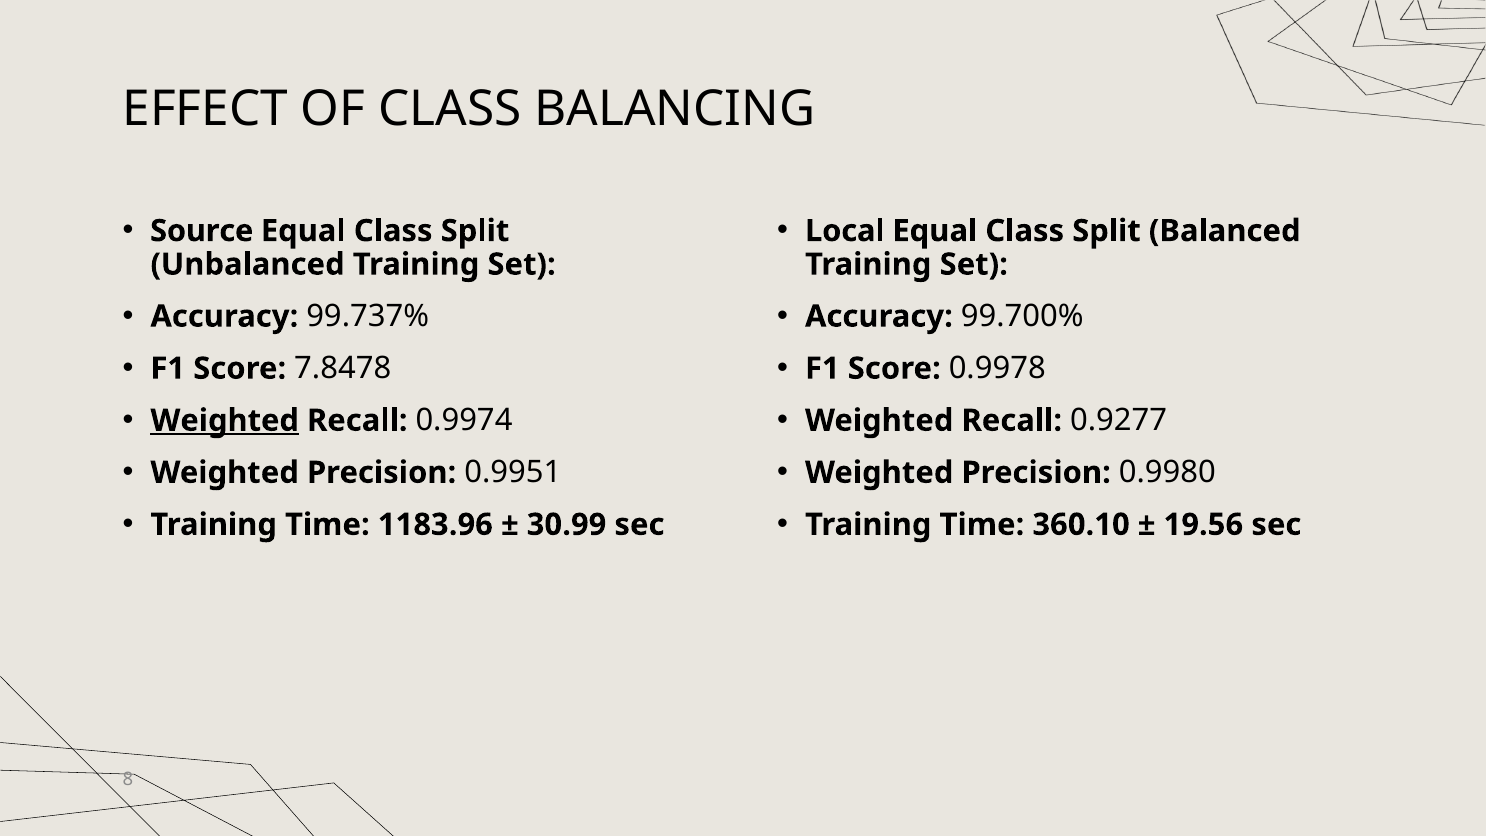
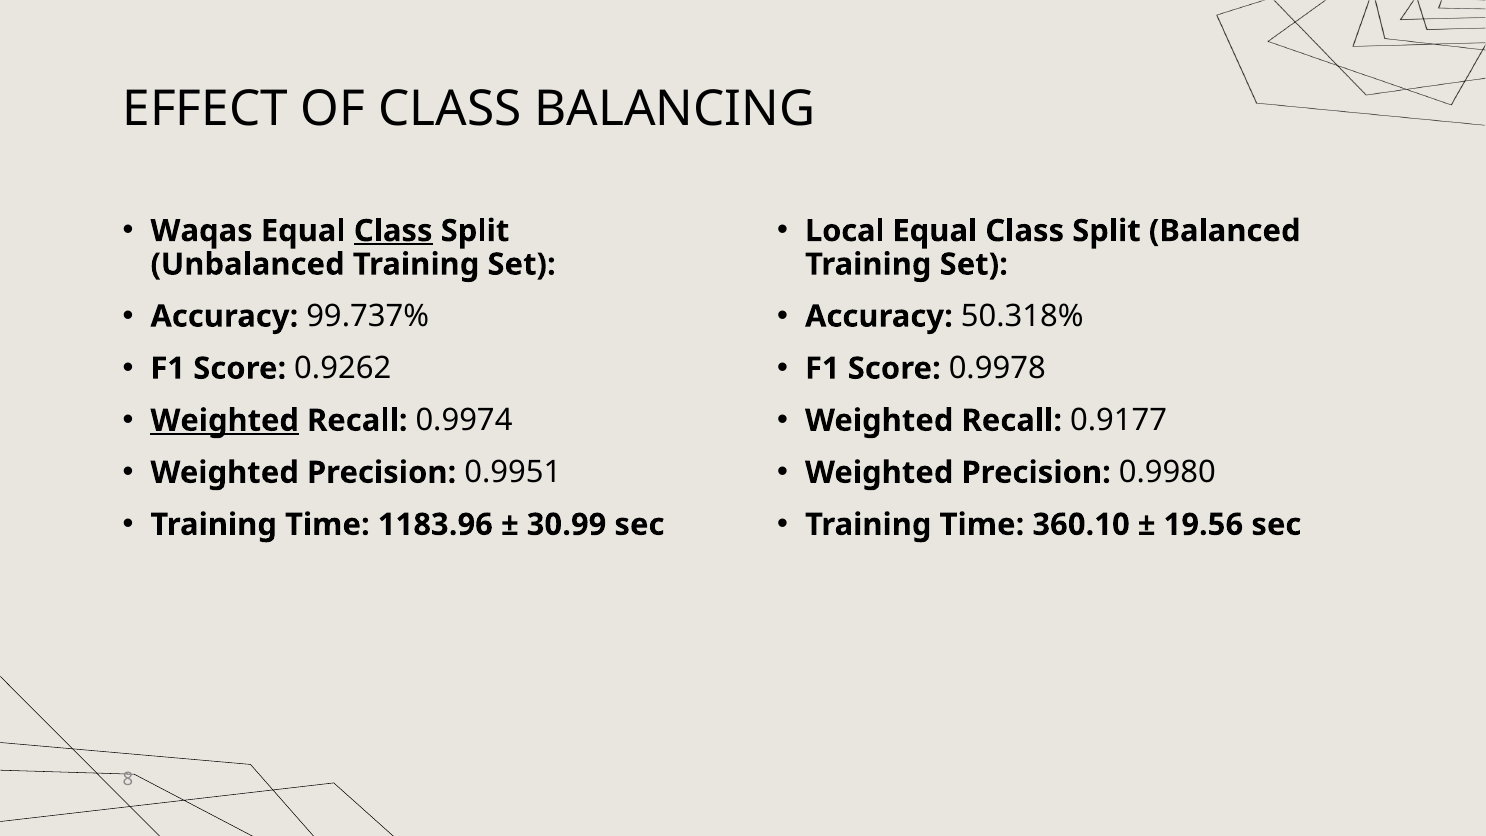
Source: Source -> Waqas
Class at (393, 231) underline: none -> present
99.700%: 99.700% -> 50.318%
7.8478: 7.8478 -> 0.9262
0.9277: 0.9277 -> 0.9177
